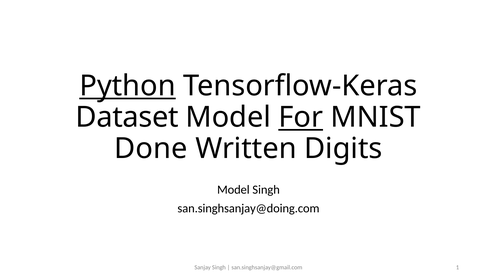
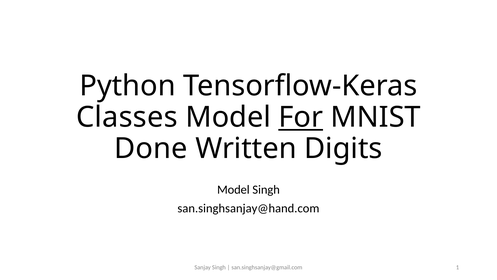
Python underline: present -> none
Dataset: Dataset -> Classes
san.singhsanjay@doing.com: san.singhsanjay@doing.com -> san.singhsanjay@hand.com
